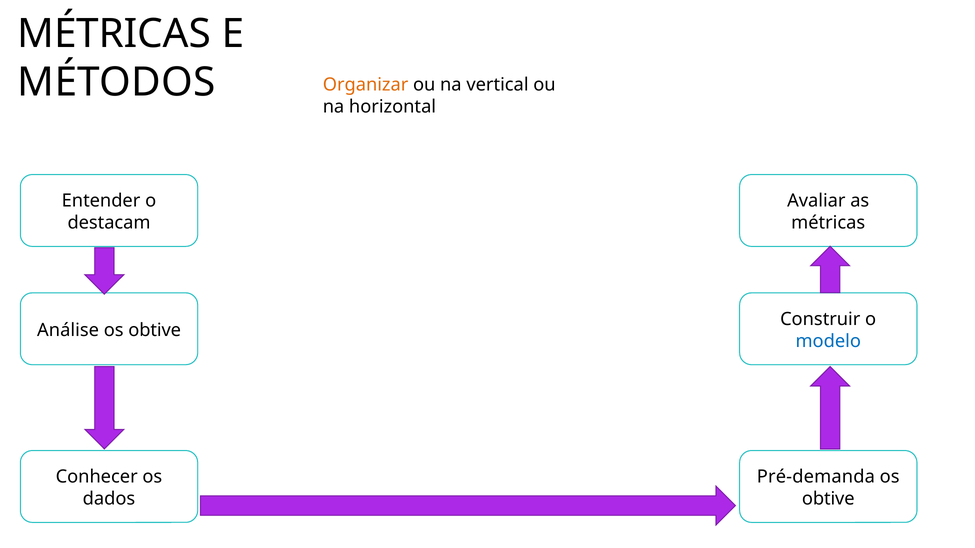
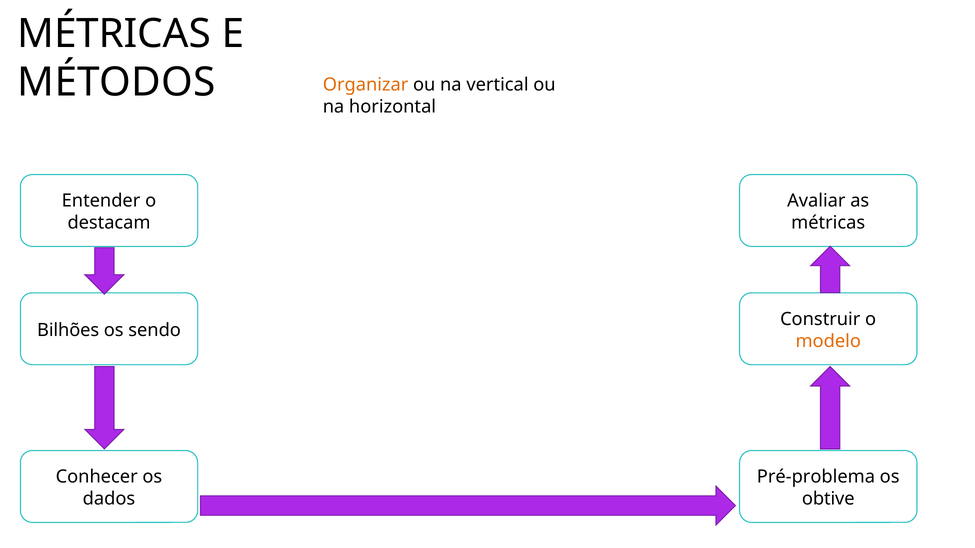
Análise: Análise -> Bilhões
obtive at (155, 330): obtive -> sendo
modelo colour: blue -> orange
Pré-demanda: Pré-demanda -> Pré-problema
